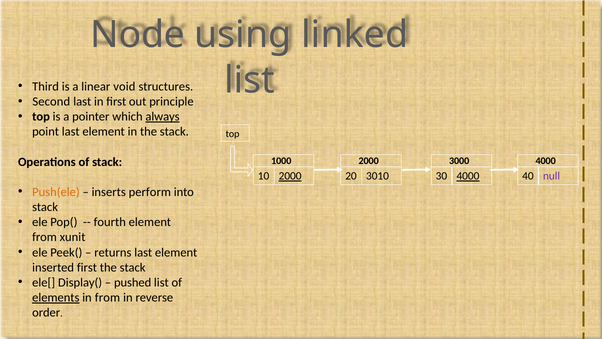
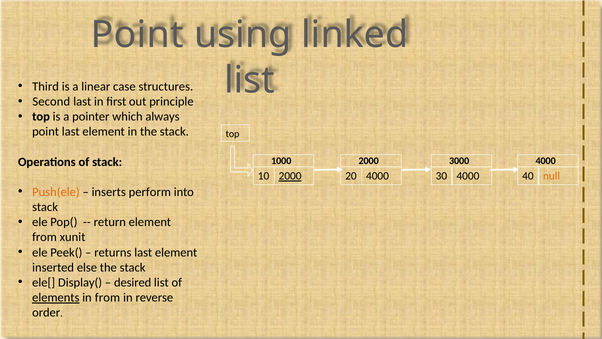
Node at (138, 35): Node -> Point
void: void -> case
always underline: present -> none
20 3010: 3010 -> 4000
4000 at (468, 176) underline: present -> none
null colour: purple -> orange
fourth: fourth -> return
inserted first: first -> else
pushed: pushed -> desired
